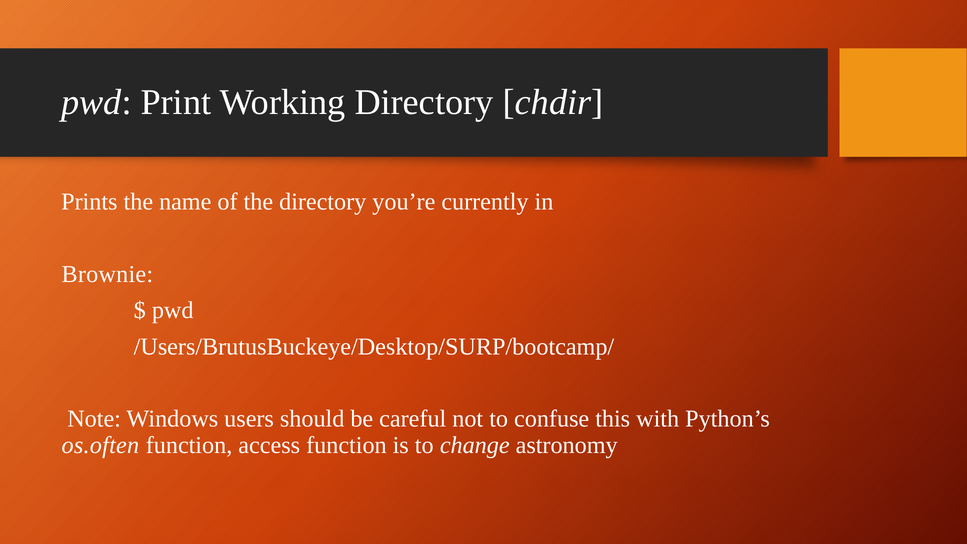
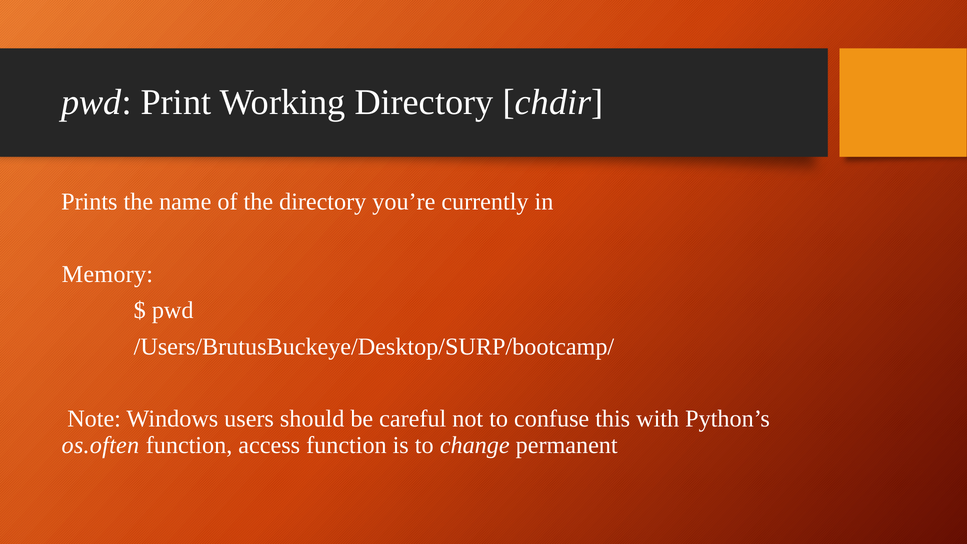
Brownie: Brownie -> Memory
astronomy: astronomy -> permanent
